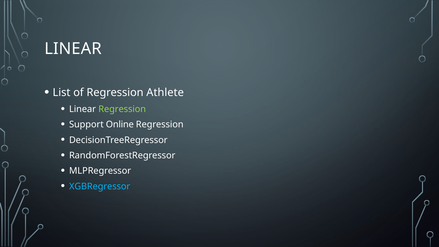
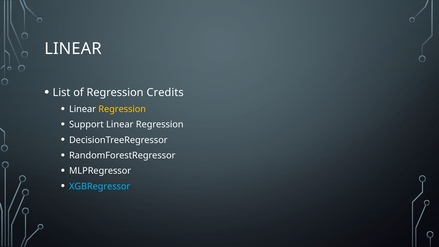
Athlete: Athlete -> Credits
Regression at (122, 109) colour: light green -> yellow
Support Online: Online -> Linear
